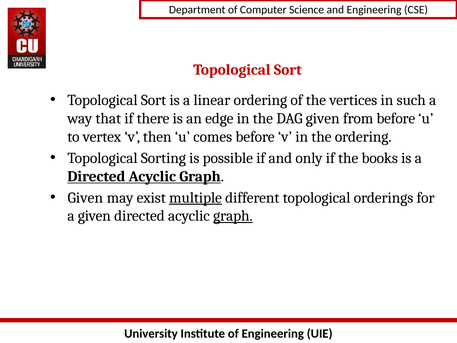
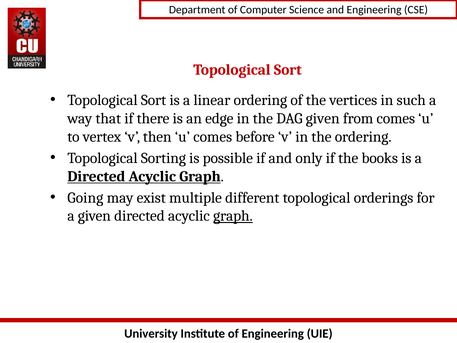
from before: before -> comes
Given at (85, 198): Given -> Going
multiple underline: present -> none
